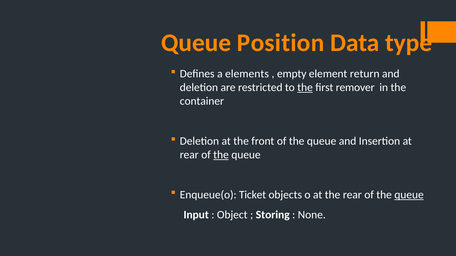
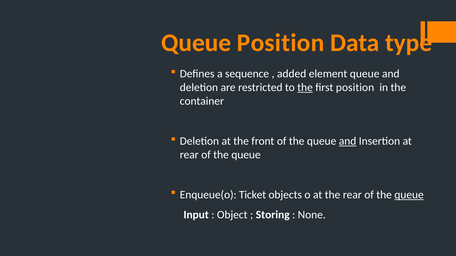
elements: elements -> sequence
empty: empty -> added
element return: return -> queue
first remover: remover -> position
and at (348, 141) underline: none -> present
the at (221, 155) underline: present -> none
